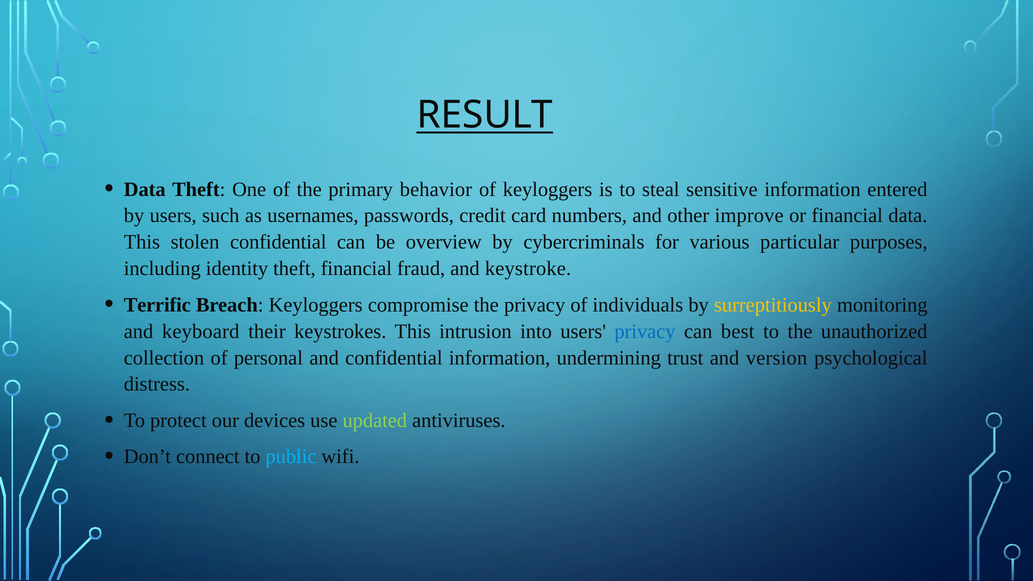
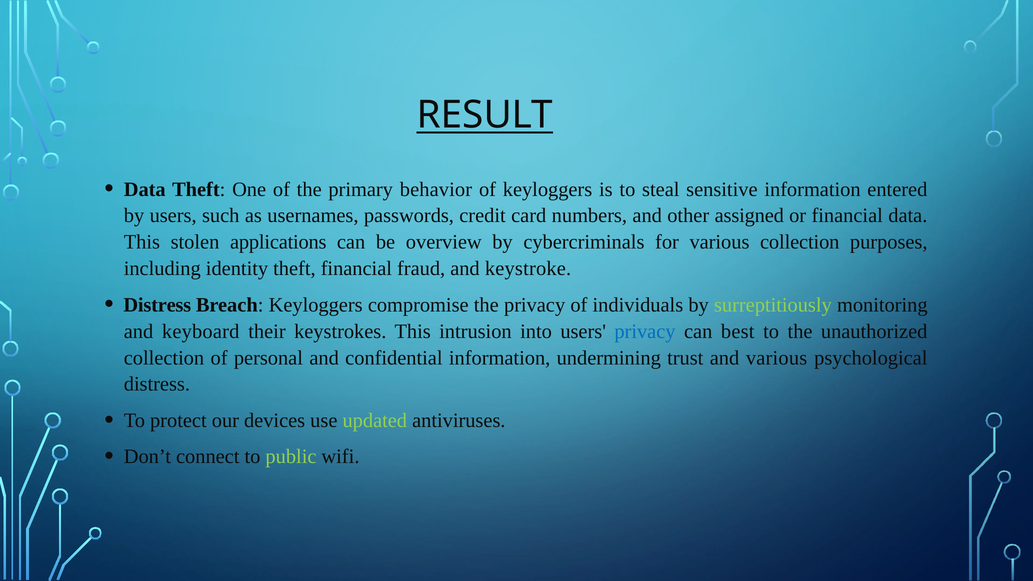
improve: improve -> assigned
stolen confidential: confidential -> applications
various particular: particular -> collection
Terrific at (157, 305): Terrific -> Distress
surreptitiously colour: yellow -> light green
and version: version -> various
public colour: light blue -> light green
